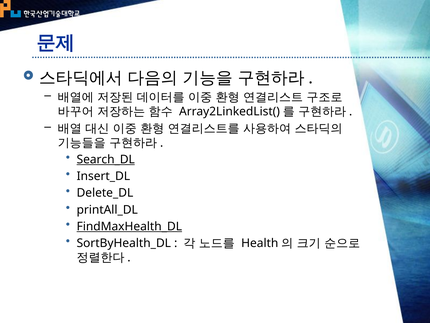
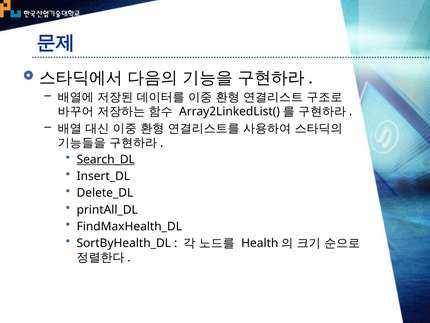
FindMaxHealth_DL underline: present -> none
